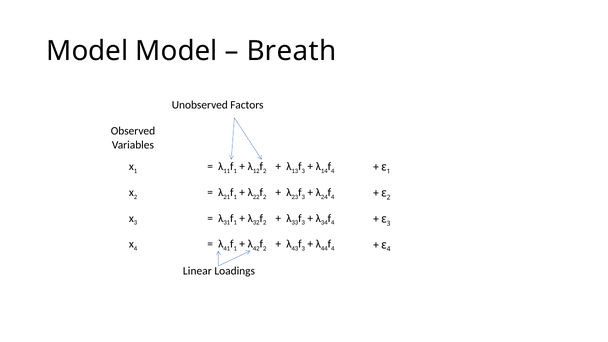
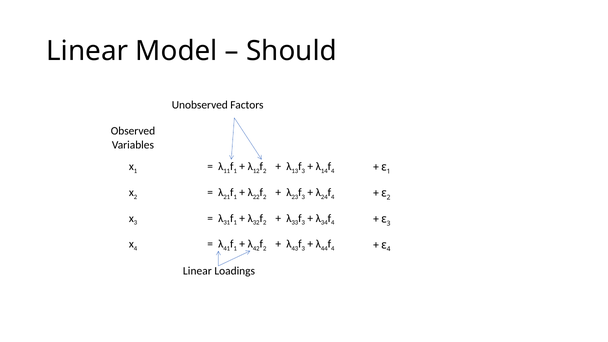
Model at (87, 51): Model -> Linear
Breath: Breath -> Should
